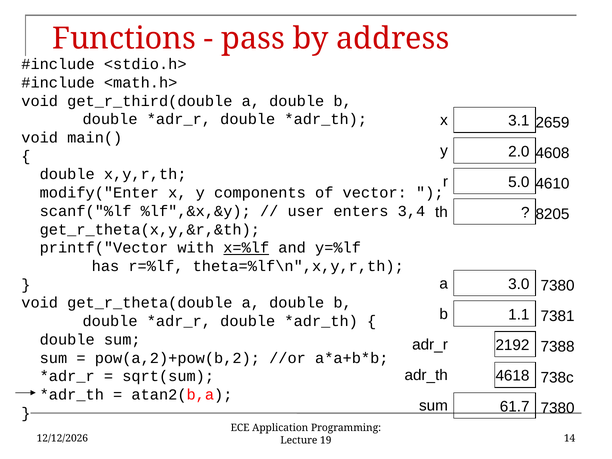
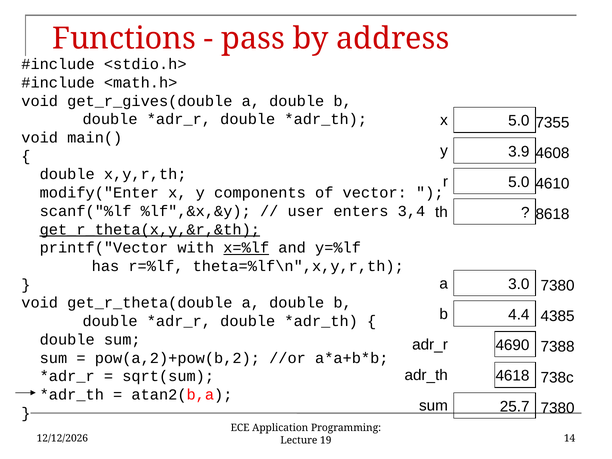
get_r_third(double: get_r_third(double -> get_r_gives(double
x 3.1: 3.1 -> 5.0
2659: 2659 -> 7355
2.0: 2.0 -> 3.9
8205: 8205 -> 8618
get_r_theta(x,y,&r,&th underline: none -> present
1.1: 1.1 -> 4.4
7381: 7381 -> 4385
2192: 2192 -> 4690
61.7: 61.7 -> 25.7
